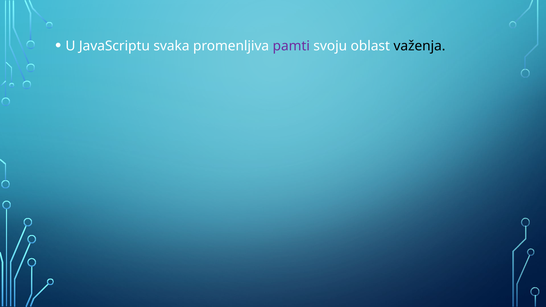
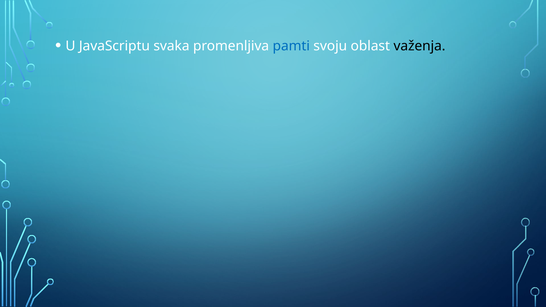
pamti colour: purple -> blue
